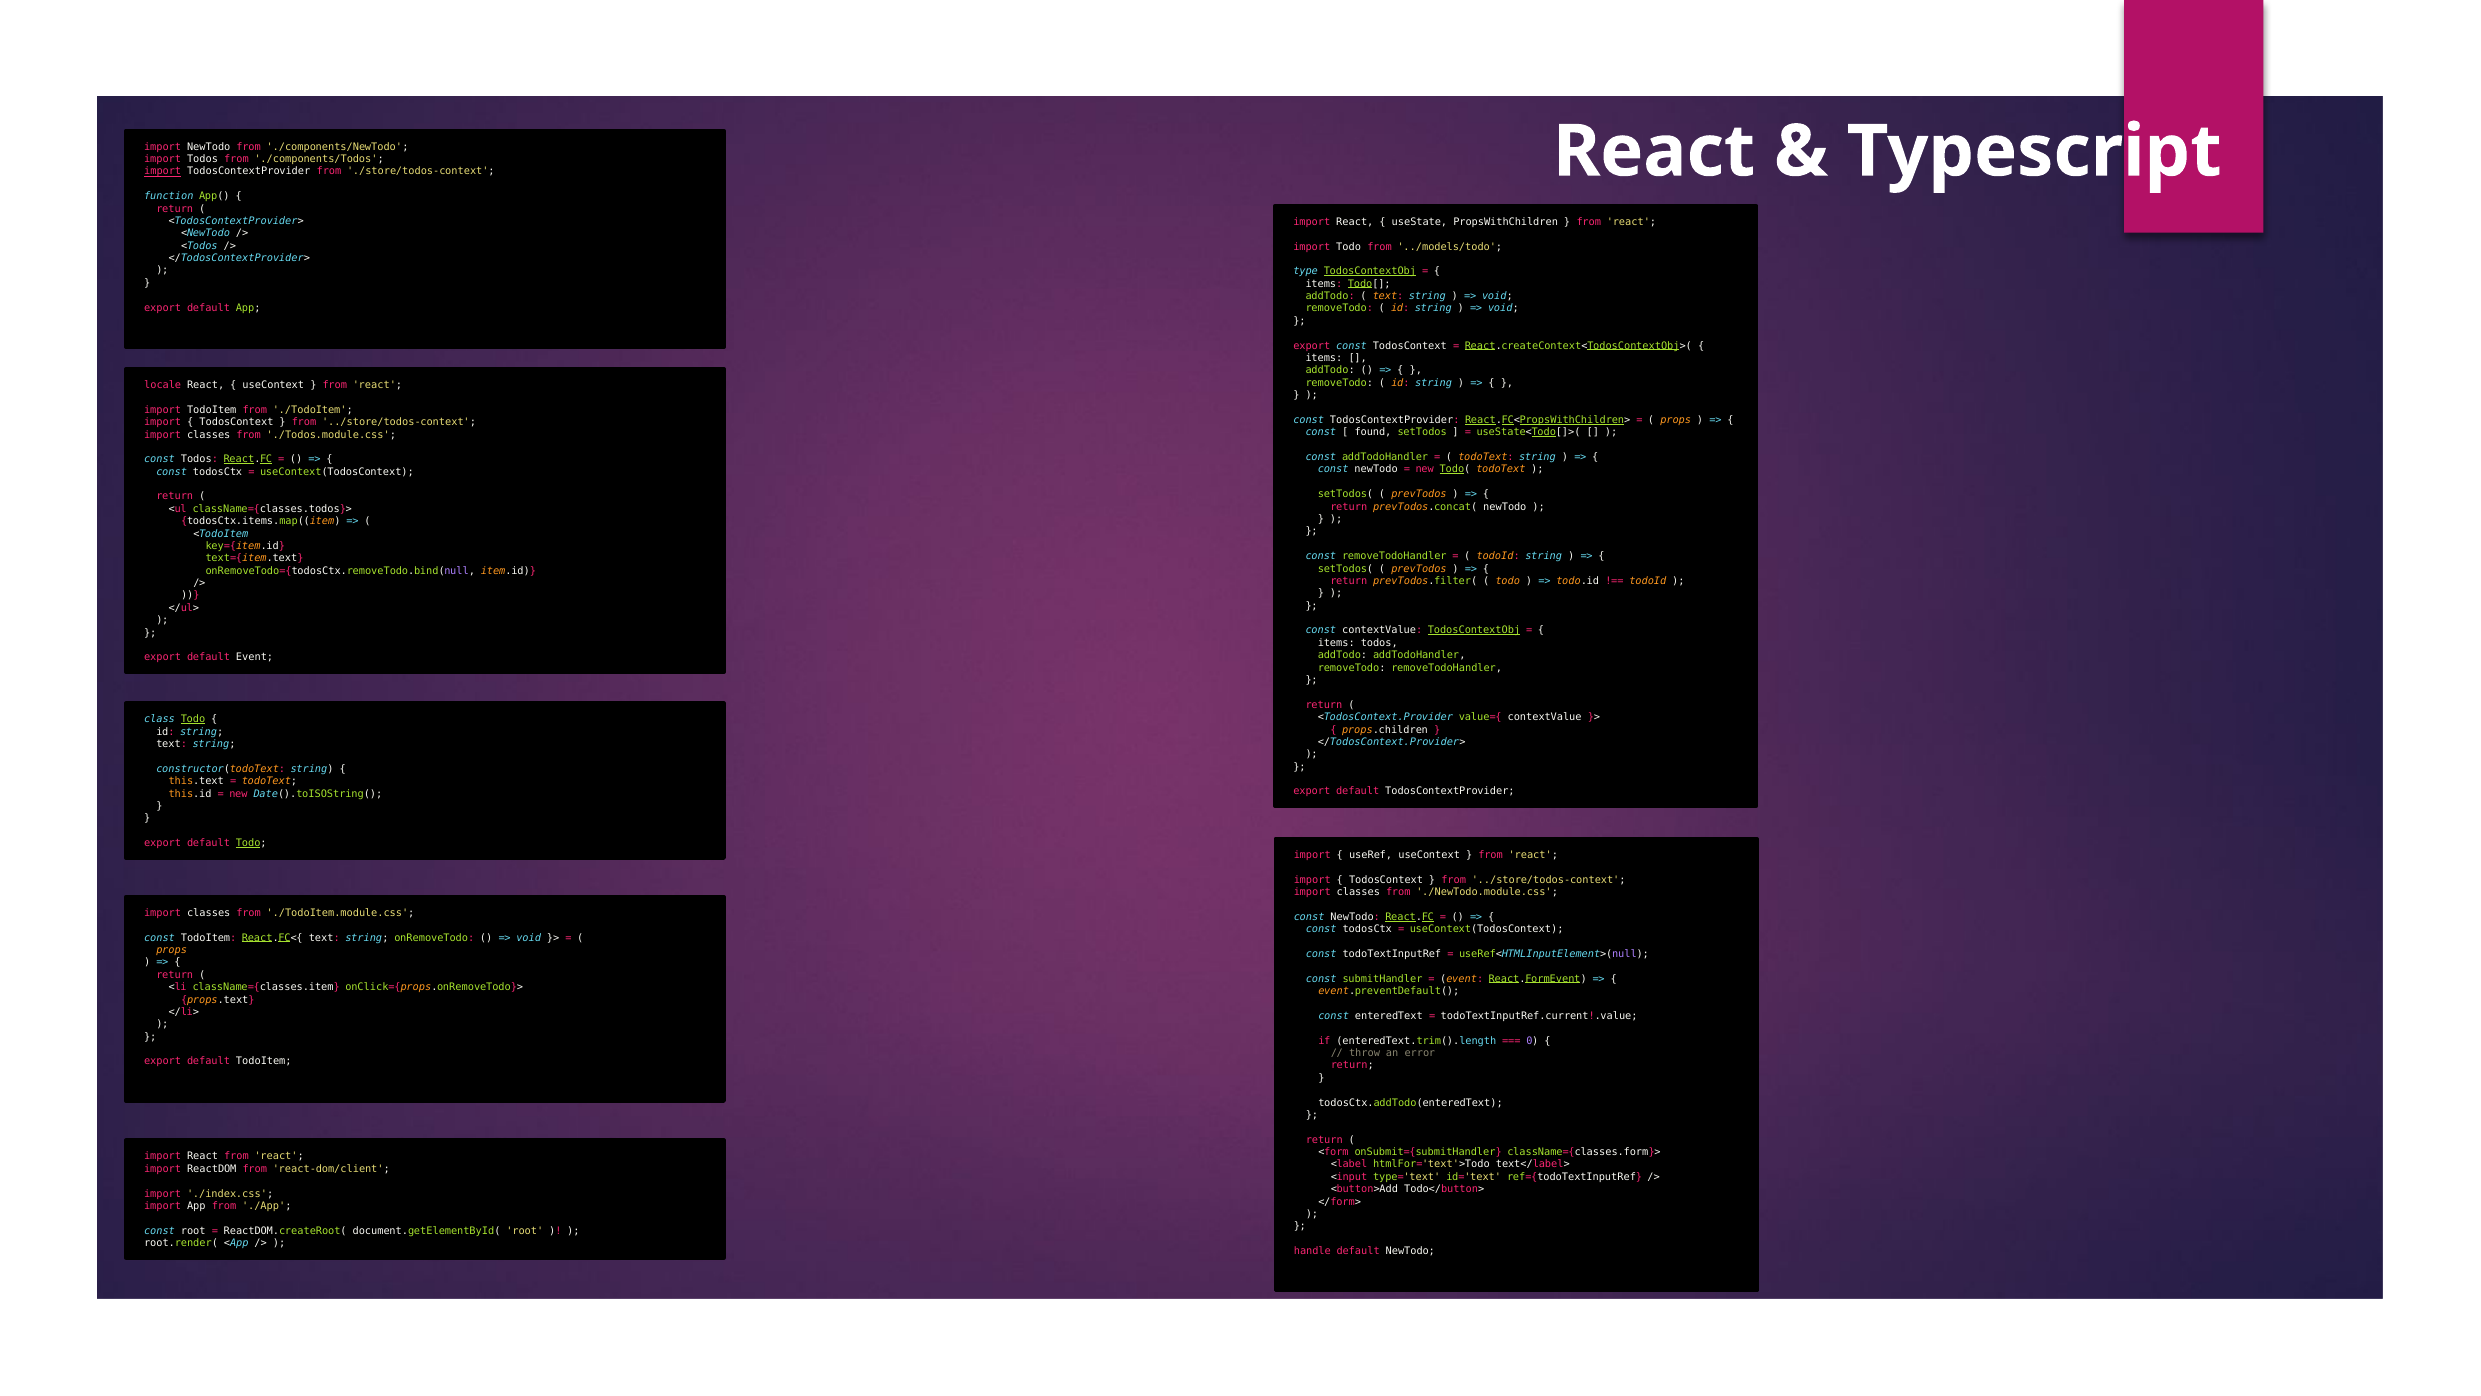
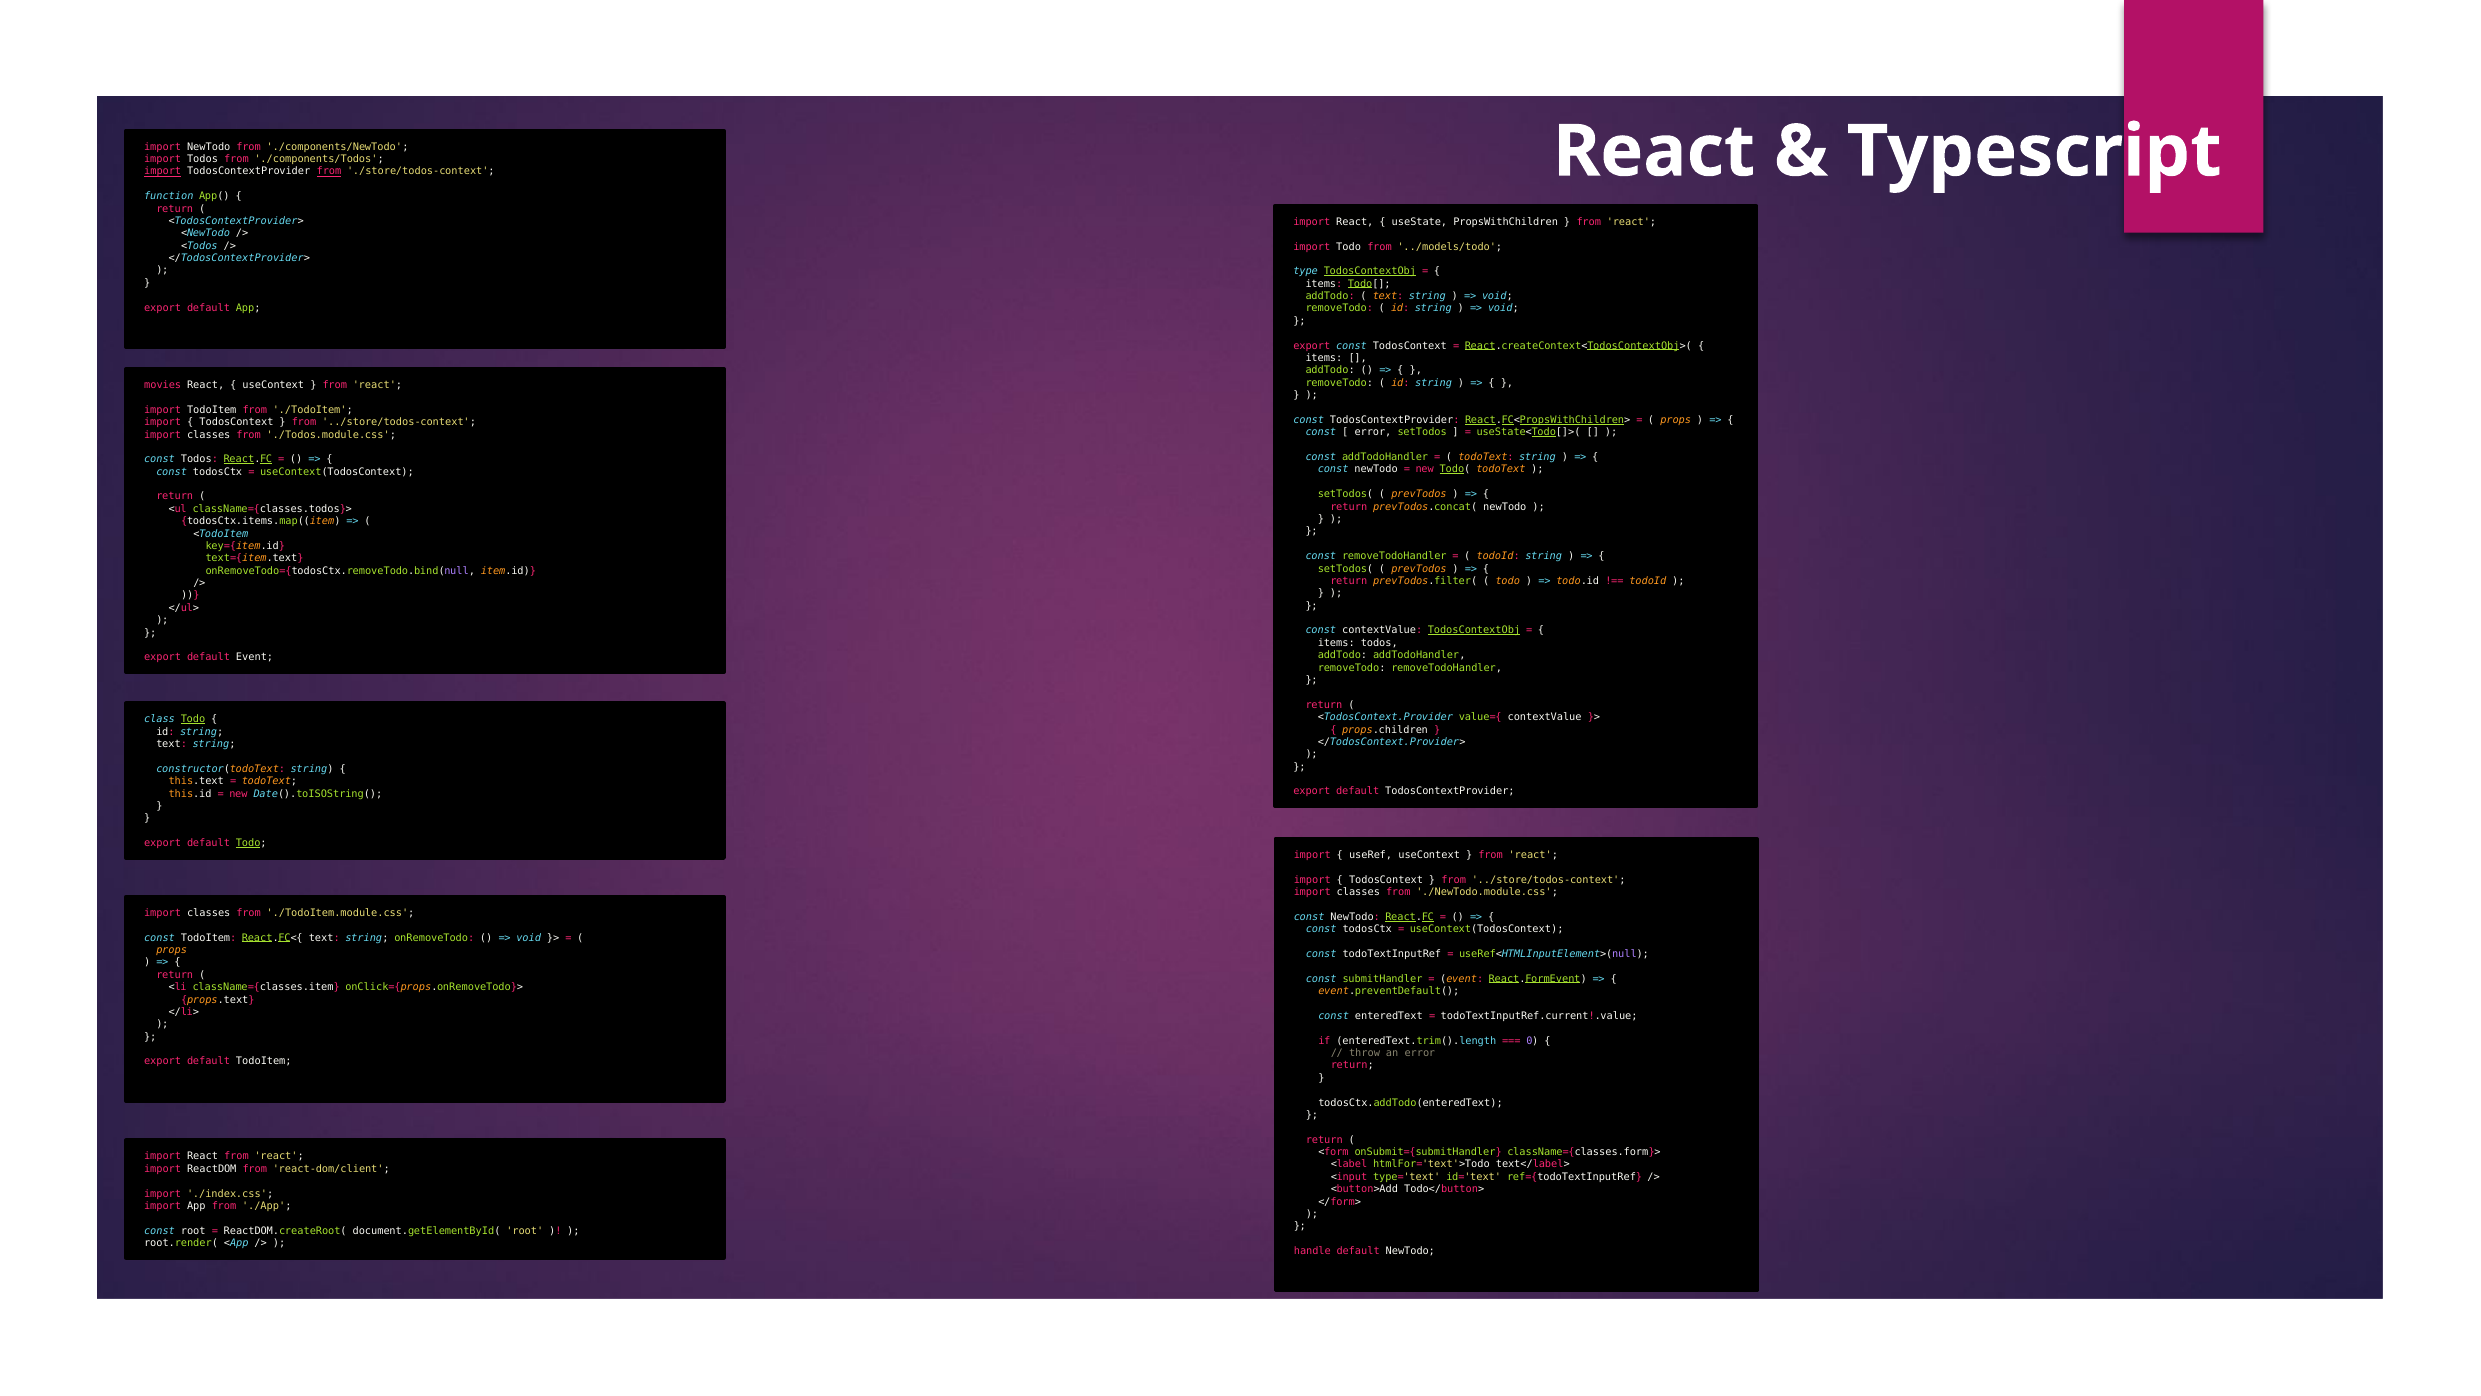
from at (329, 171) underline: none -> present
locale: locale -> movies
found at (1373, 432): found -> error
